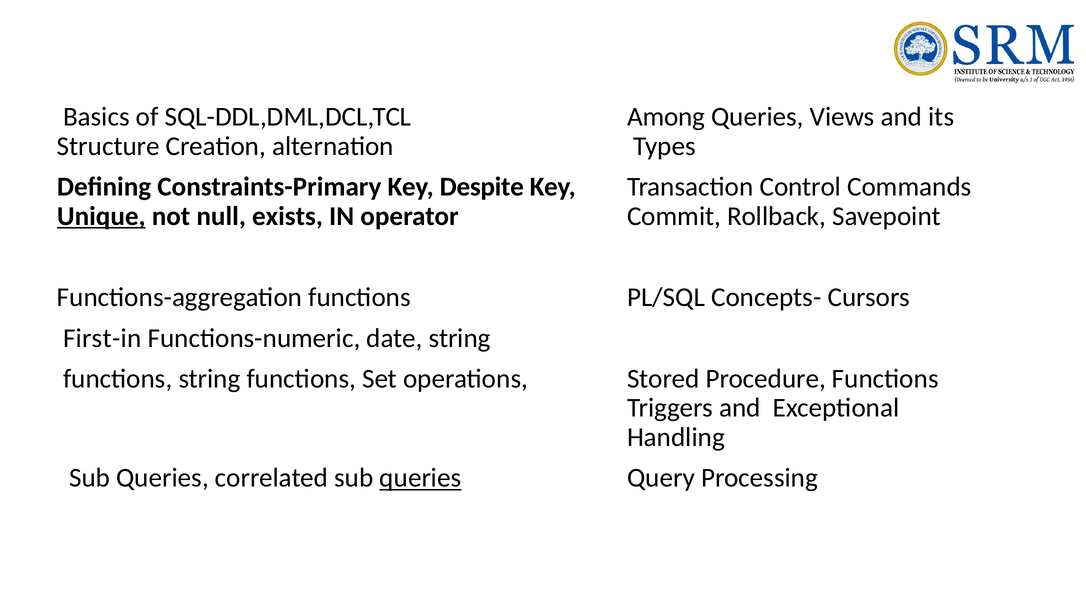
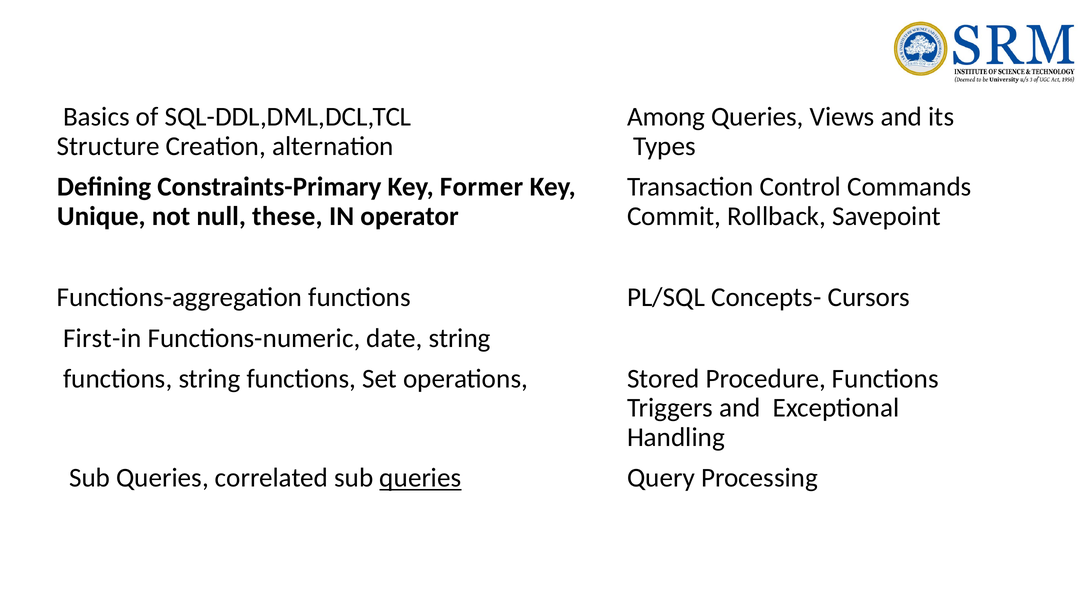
Despite: Despite -> Former
Unique underline: present -> none
exists: exists -> these
